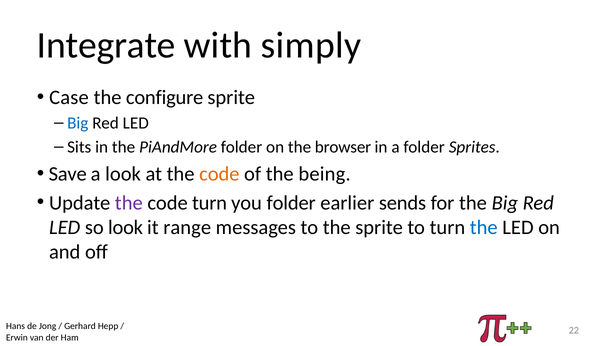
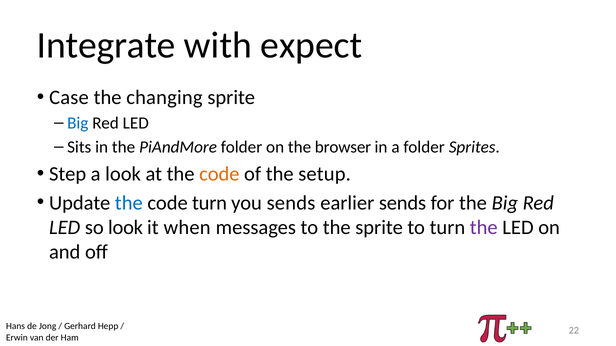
simply: simply -> expect
configure: configure -> changing
Save: Save -> Step
being: being -> setup
the at (129, 203) colour: purple -> blue
you folder: folder -> sends
range: range -> when
the at (484, 228) colour: blue -> purple
